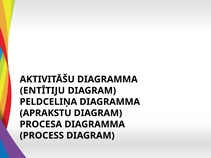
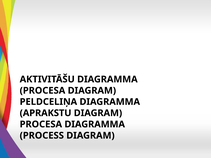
ENTĪTIJU at (42, 91): ENTĪTIJU -> PROCESA
